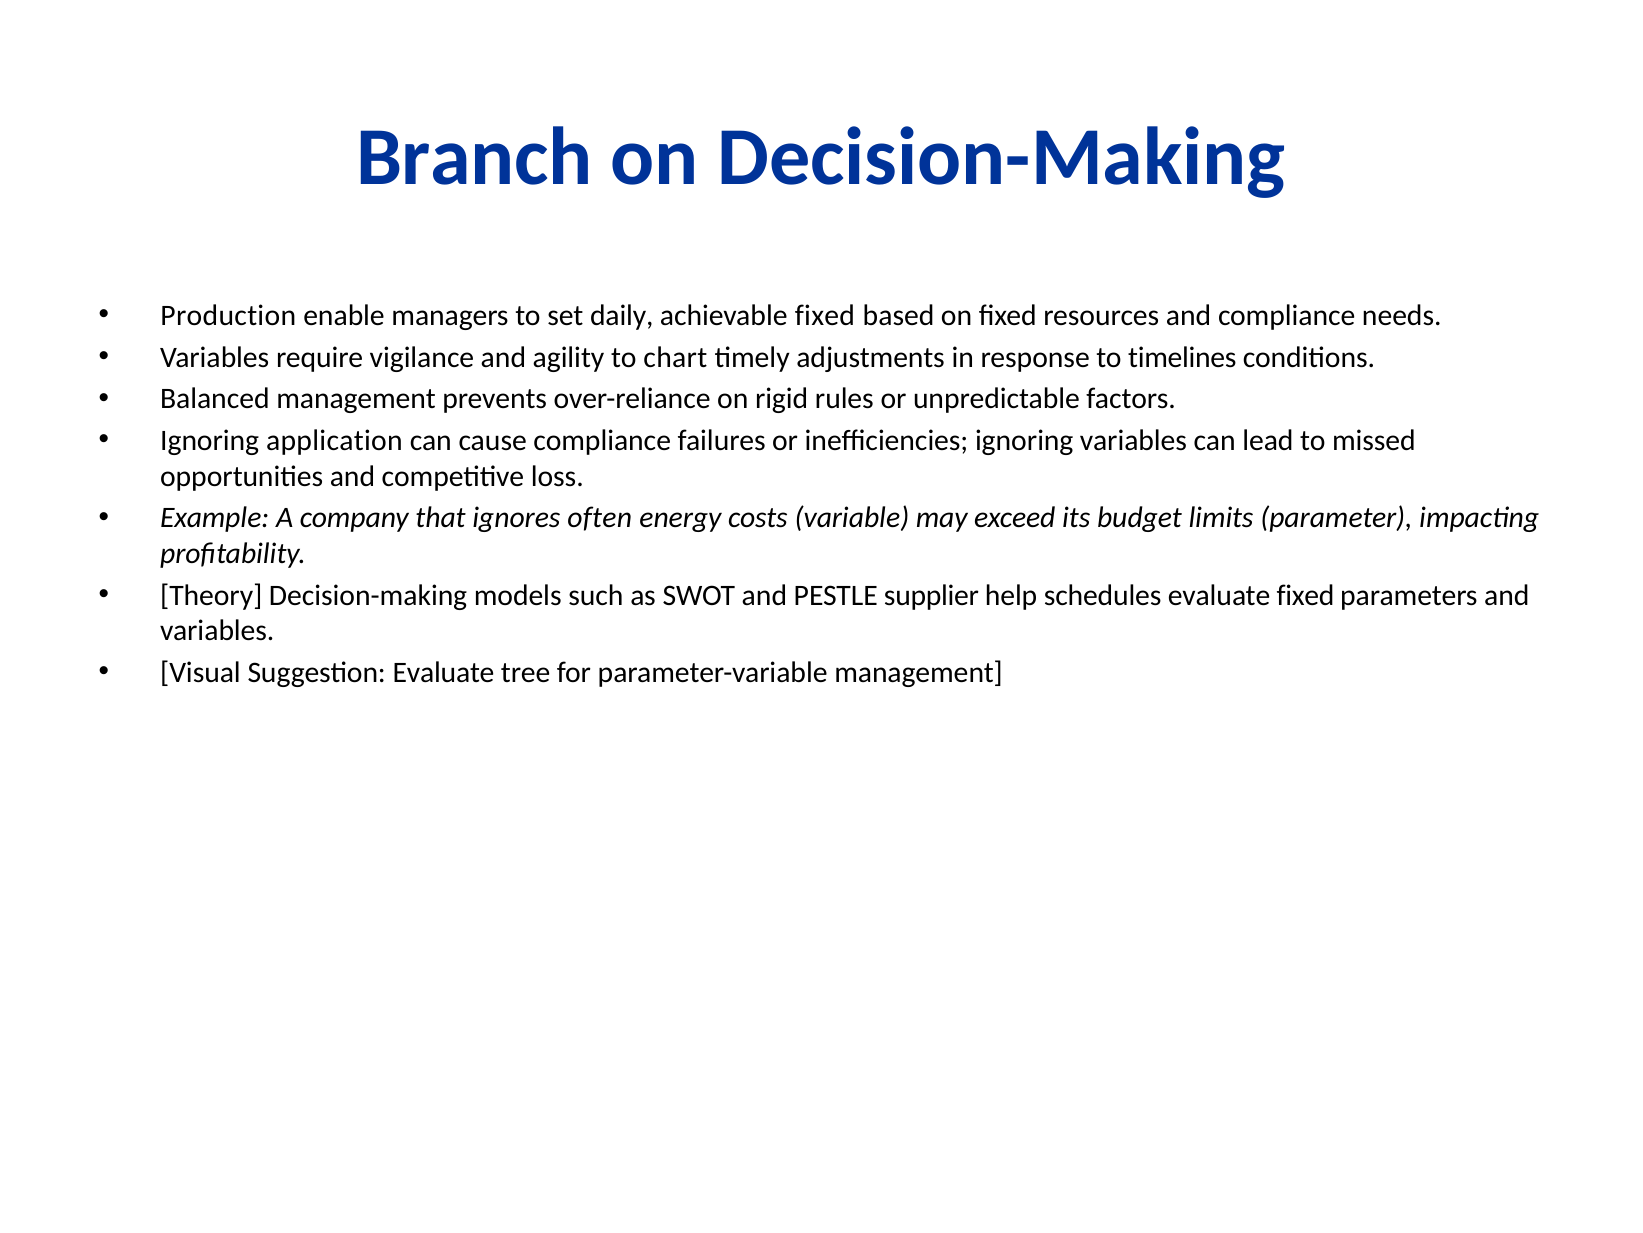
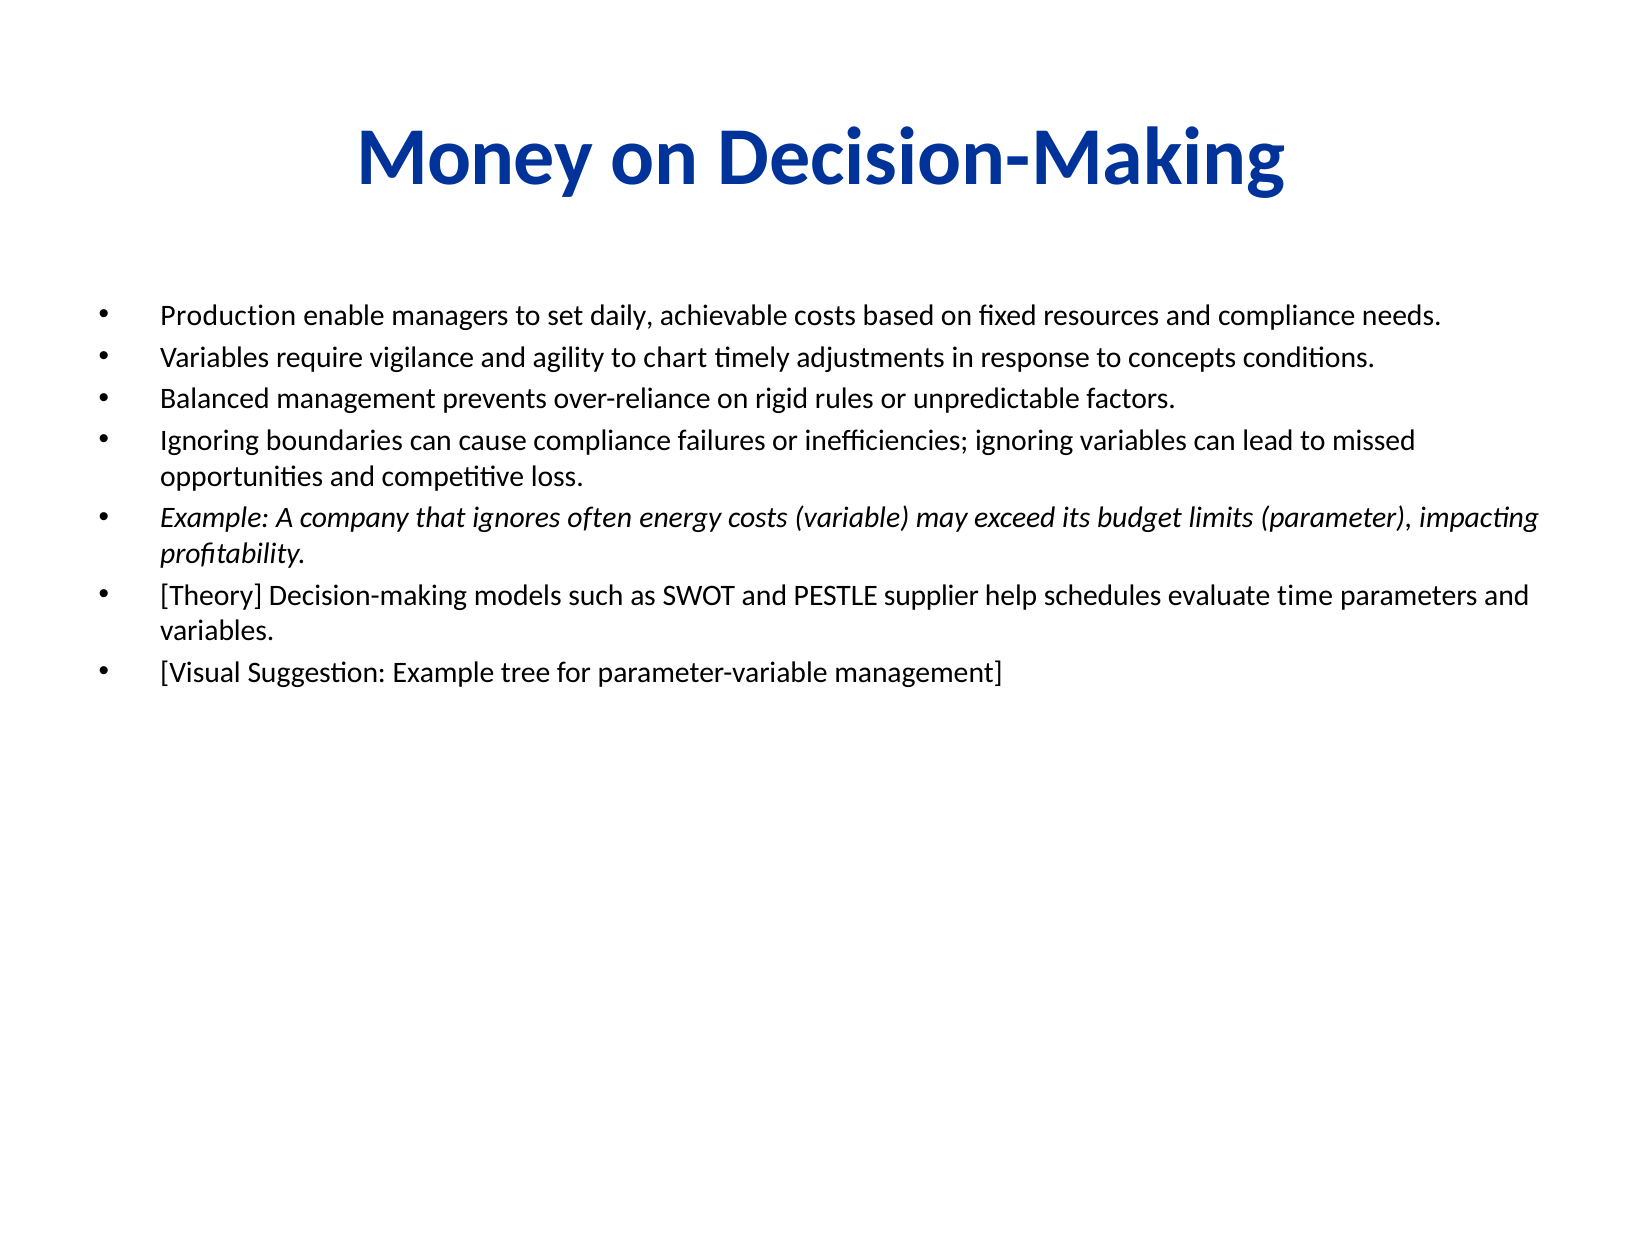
Branch: Branch -> Money
achievable fixed: fixed -> costs
timelines: timelines -> concepts
application: application -> boundaries
evaluate fixed: fixed -> time
Suggestion Evaluate: Evaluate -> Example
